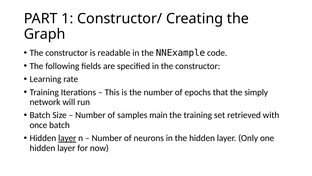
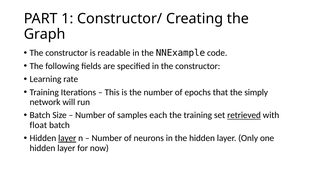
main: main -> each
retrieved underline: none -> present
once: once -> float
